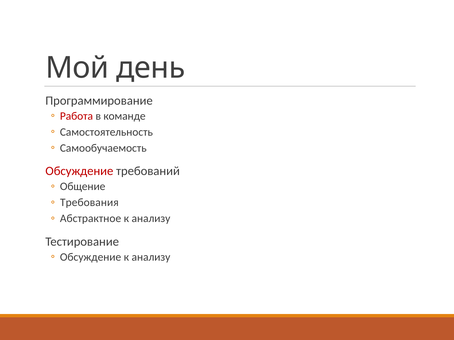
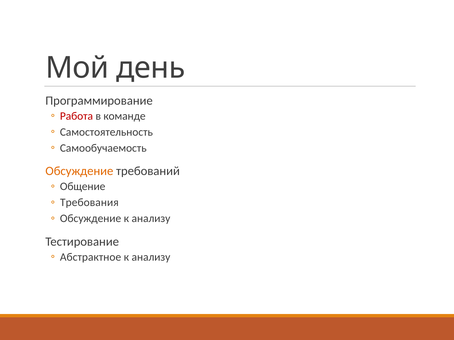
Обсуждение at (79, 171) colour: red -> orange
Абстрактное at (91, 219): Абстрактное -> Обсуждение
Обсуждение at (91, 257): Обсуждение -> Абстрактное
